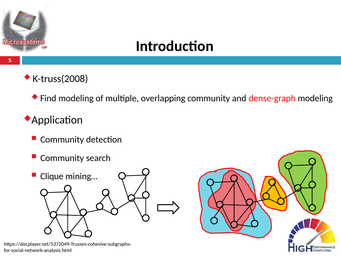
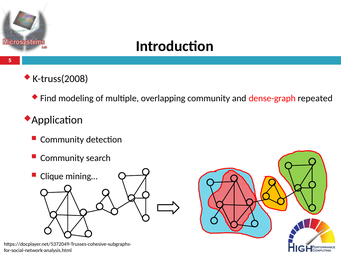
dense-graph modeling: modeling -> repeated
